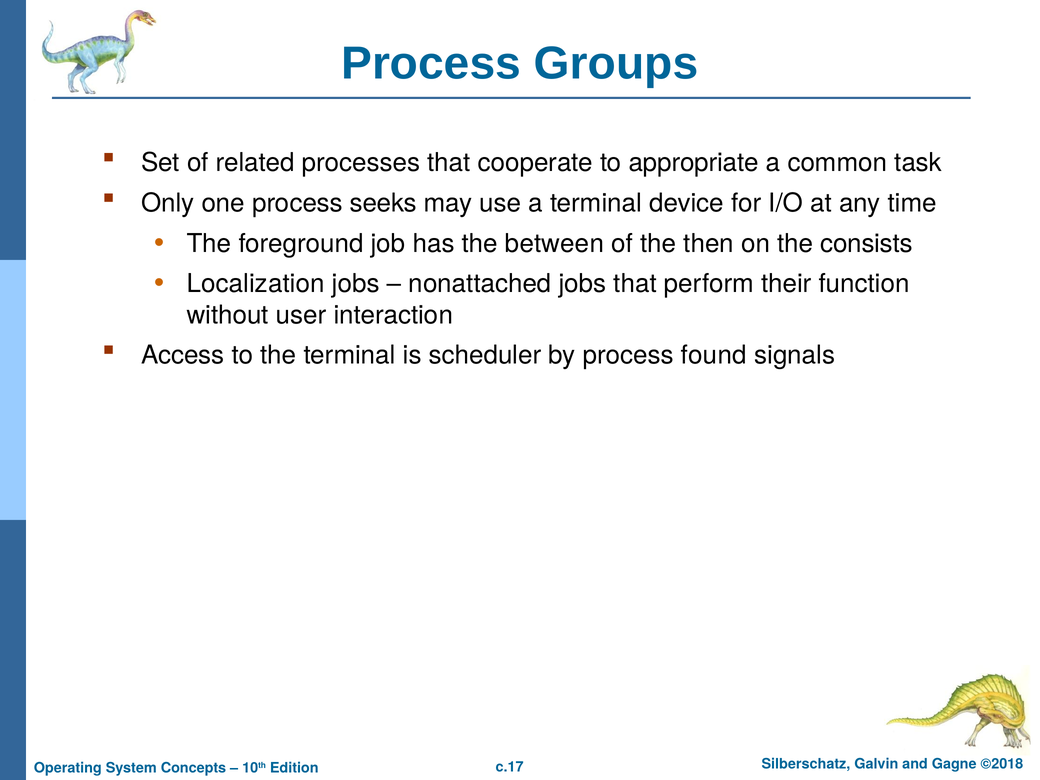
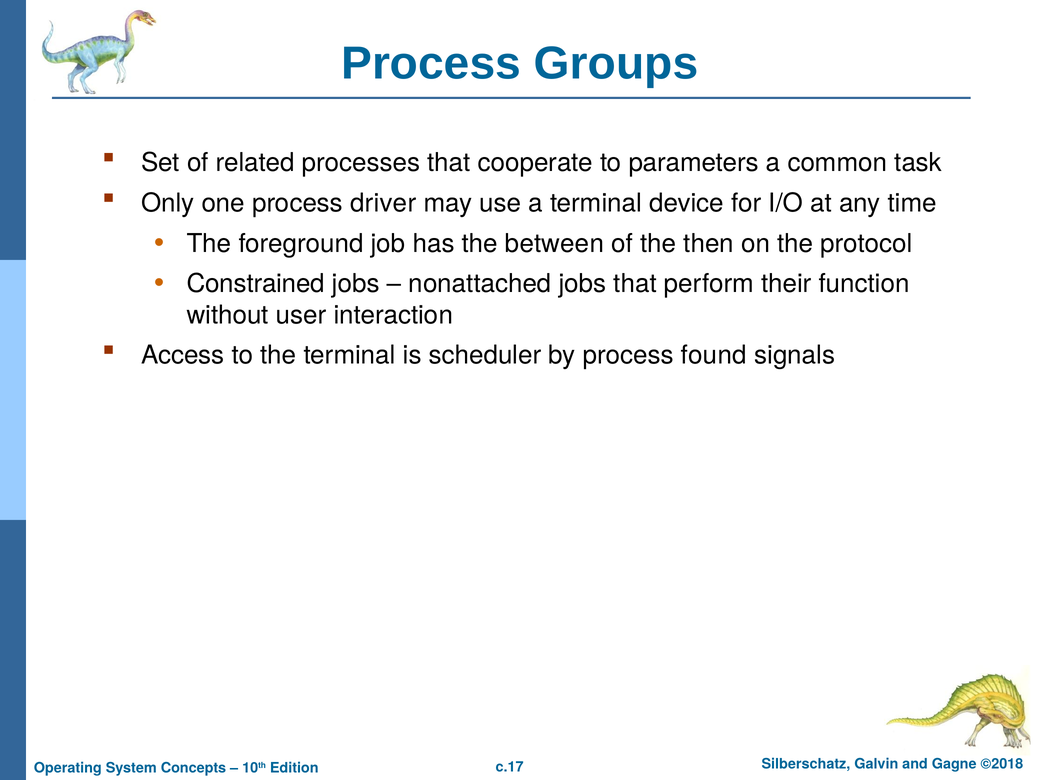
appropriate: appropriate -> parameters
seeks: seeks -> driver
consists: consists -> protocol
Localization: Localization -> Constrained
